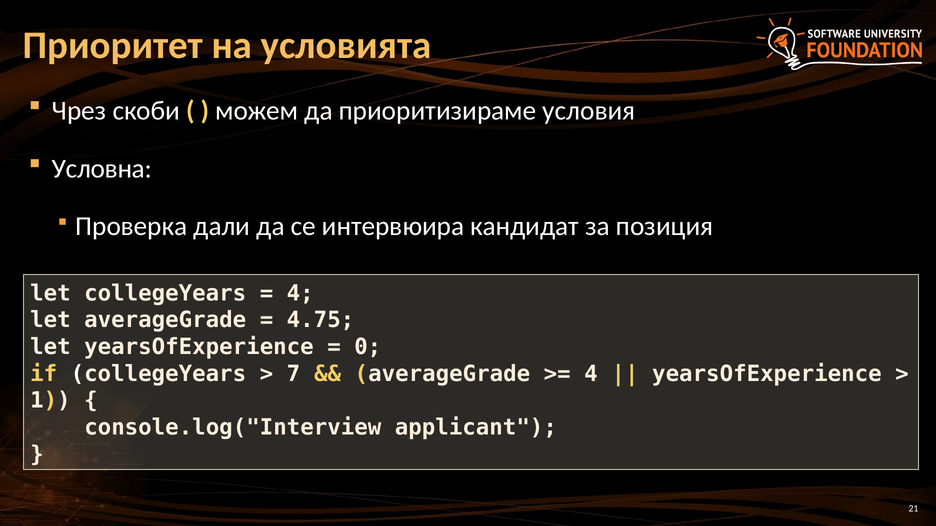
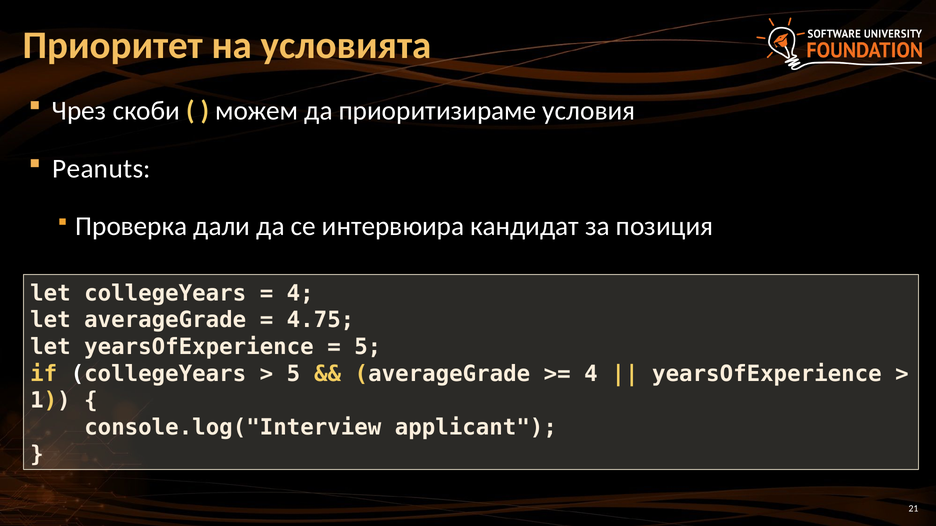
Условна: Условна -> Peanuts
0 at (368, 347): 0 -> 5
7 at (293, 374): 7 -> 5
